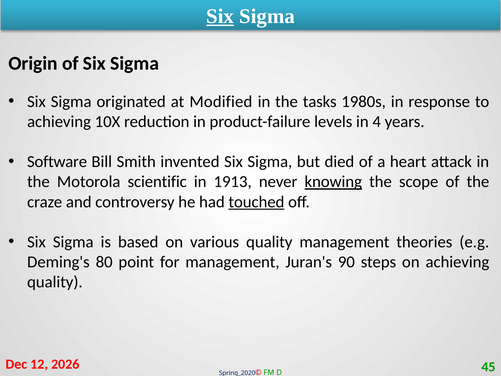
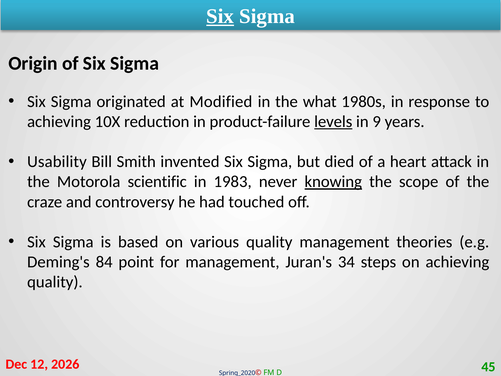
tasks: tasks -> what
levels underline: none -> present
4: 4 -> 9
Software: Software -> Usability
1913: 1913 -> 1983
touched underline: present -> none
80: 80 -> 84
90: 90 -> 34
